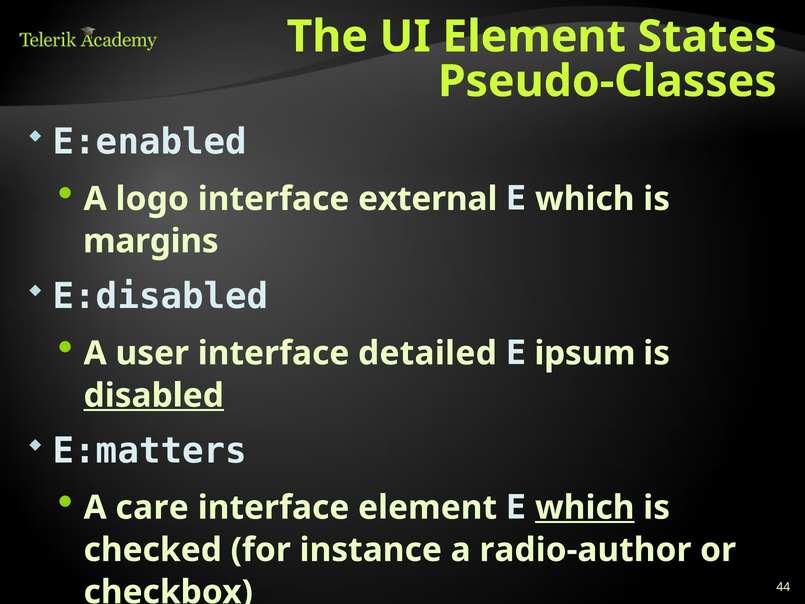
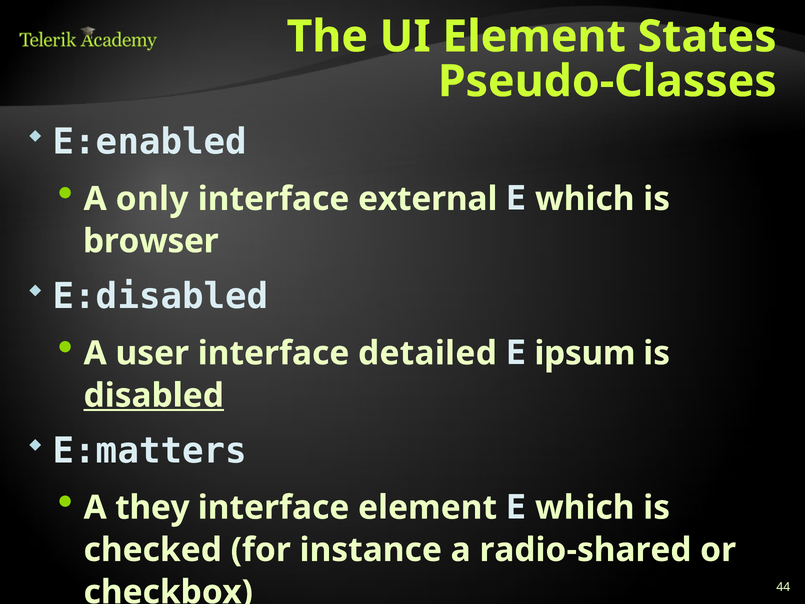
A logo: logo -> only
margins: margins -> browser
care: care -> they
which at (585, 507) underline: present -> none
radio-author: radio-author -> radio-shared
